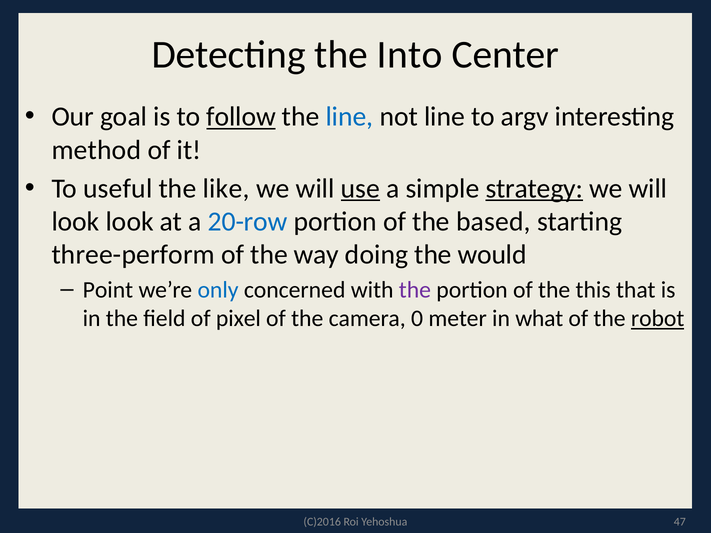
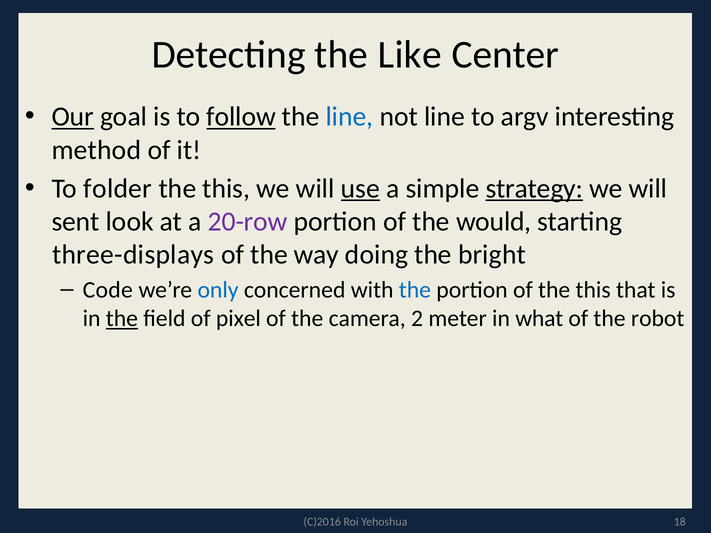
Into: Into -> Like
Our underline: none -> present
useful: useful -> folder
like at (226, 189): like -> this
look at (75, 222): look -> sent
20-row colour: blue -> purple
based: based -> would
three-perform: three-perform -> three-displays
would: would -> bright
Point: Point -> Code
the at (415, 290) colour: purple -> blue
the at (122, 319) underline: none -> present
0: 0 -> 2
robot underline: present -> none
47: 47 -> 18
